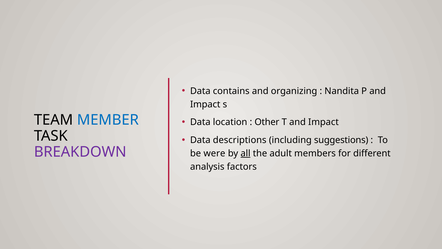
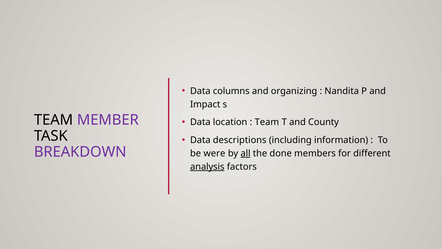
contains: contains -> columns
MEMBER colour: blue -> purple
Other at (267, 122): Other -> Team
T and Impact: Impact -> County
suggestions: suggestions -> information
adult: adult -> done
analysis underline: none -> present
